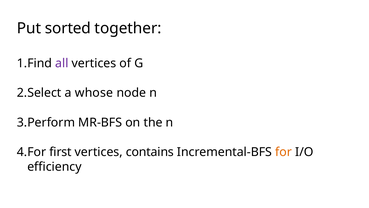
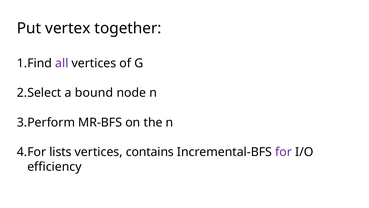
sorted: sorted -> vertex
whose: whose -> bound
first: first -> lists
for colour: orange -> purple
